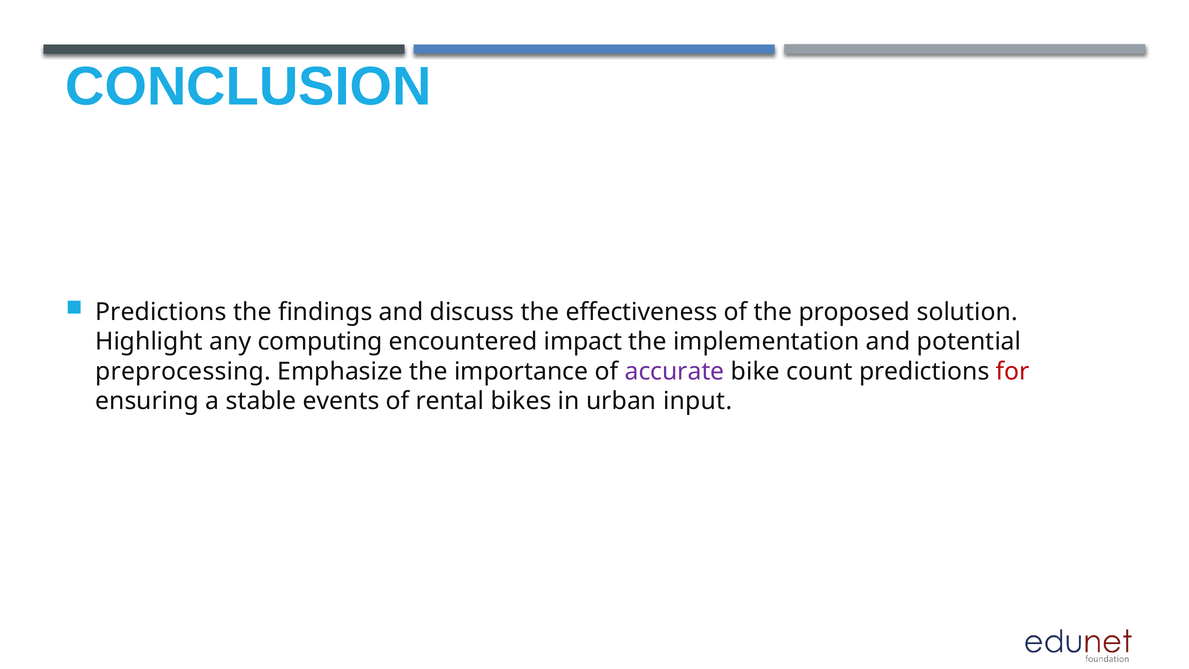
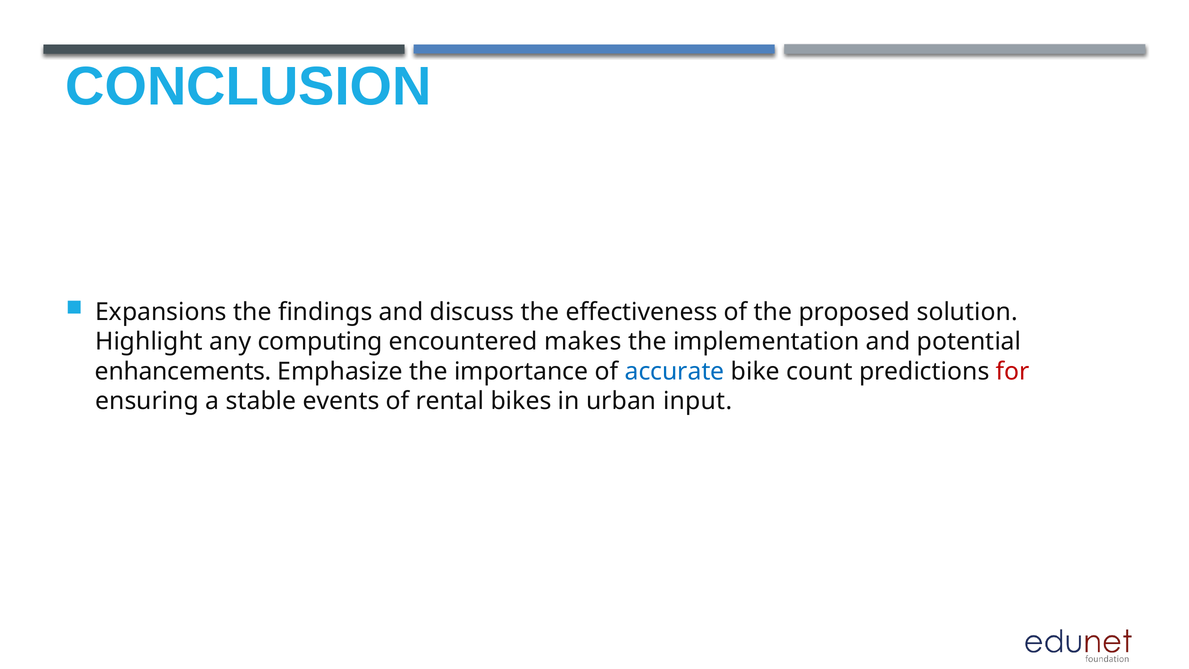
Predictions at (161, 312): Predictions -> Expansions
impact: impact -> makes
preprocessing: preprocessing -> enhancements
accurate colour: purple -> blue
